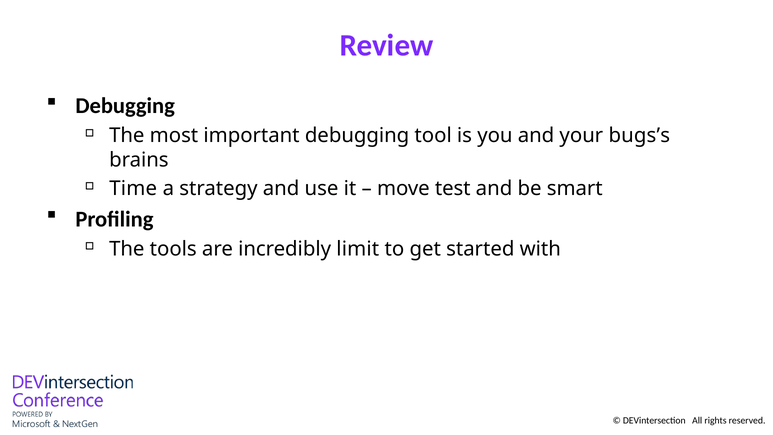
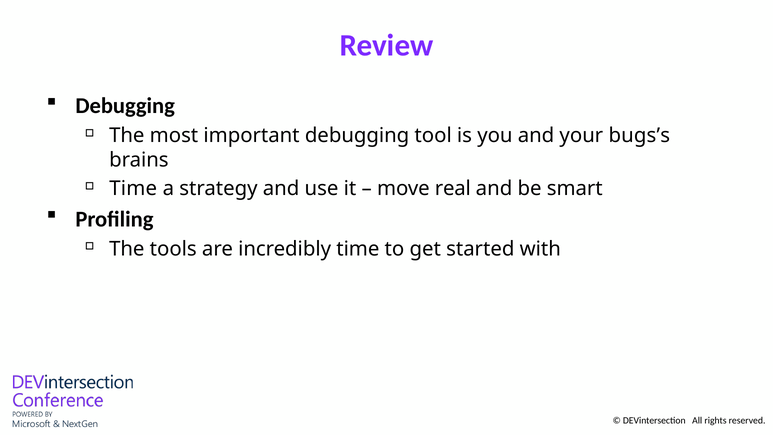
test: test -> real
incredibly limit: limit -> time
